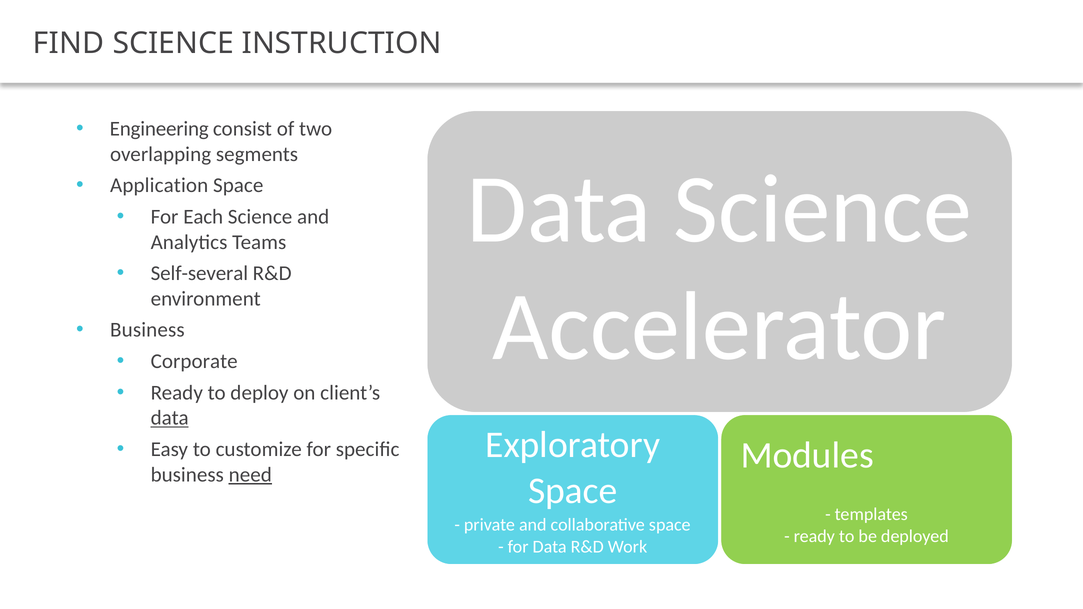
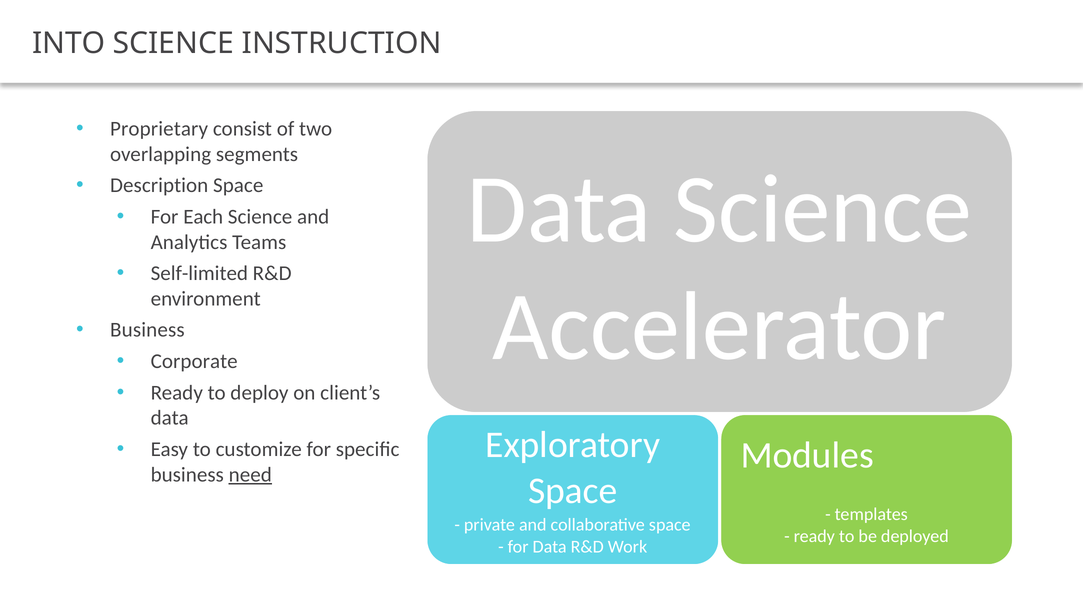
FIND: FIND -> INTO
Engineering: Engineering -> Proprietary
Application: Application -> Description
Self-several: Self-several -> Self-limited
data at (170, 418) underline: present -> none
